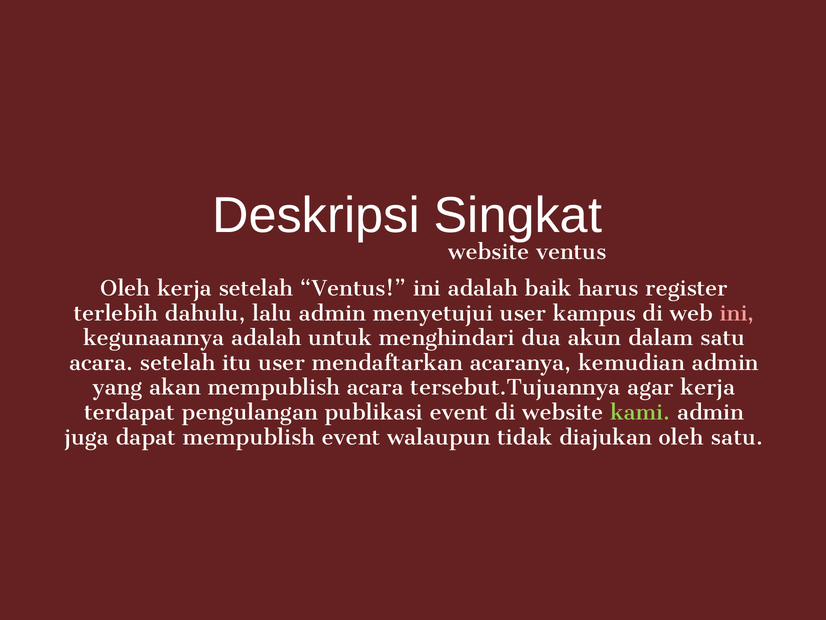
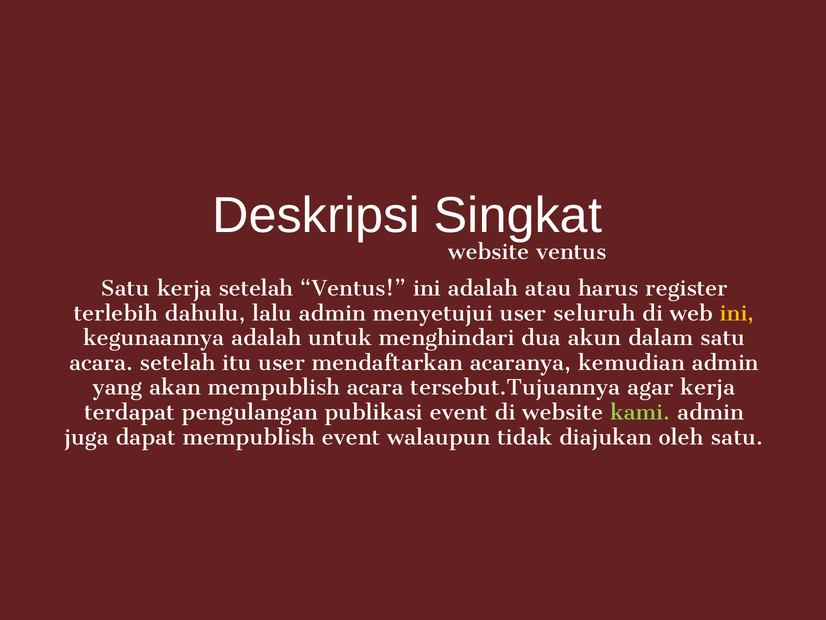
Oleh at (125, 289): Oleh -> Satu
baik: baik -> atau
kampus: kampus -> seluruh
ini at (737, 313) colour: pink -> yellow
